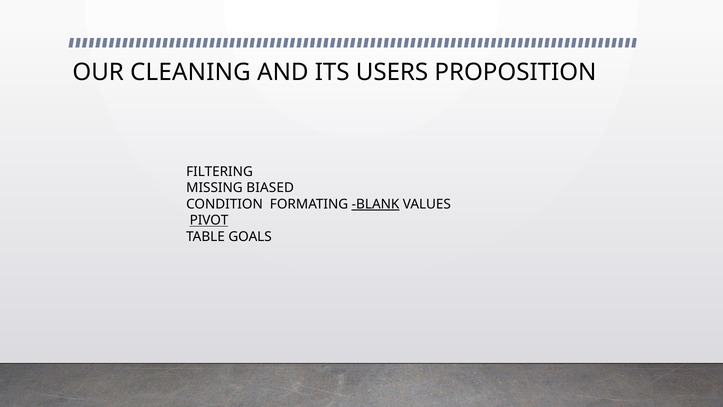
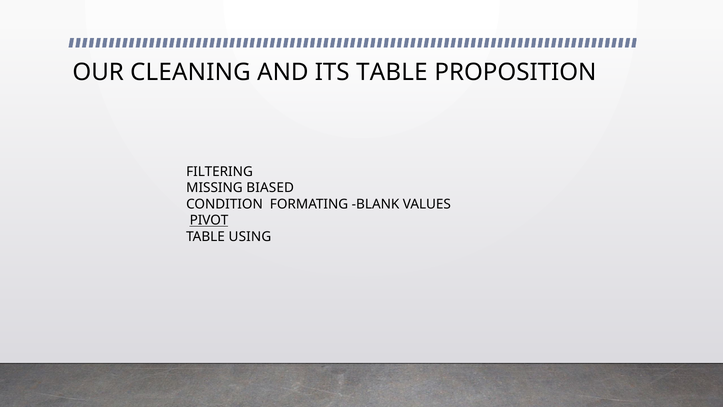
ITS USERS: USERS -> TABLE
BLANK underline: present -> none
GOALS: GOALS -> USING
